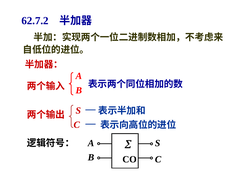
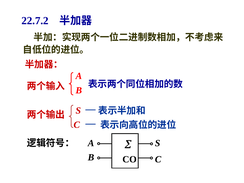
62.7.2: 62.7.2 -> 22.7.2
